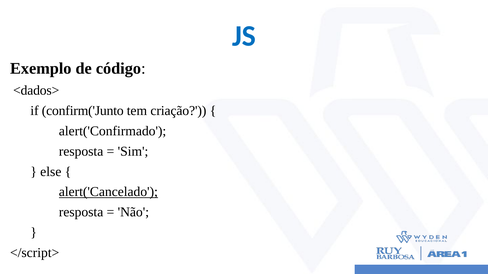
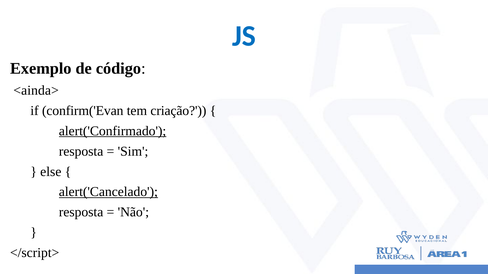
<dados>: <dados> -> <ainda>
confirm('Junto: confirm('Junto -> confirm('Evan
alert('Confirmado underline: none -> present
